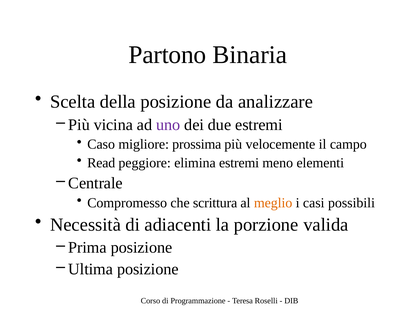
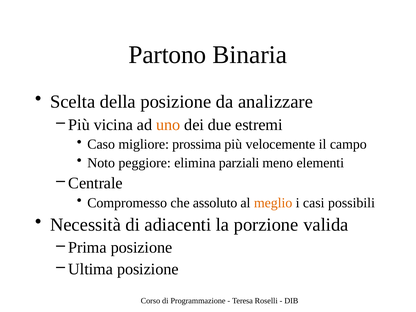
uno colour: purple -> orange
Read: Read -> Noto
elimina estremi: estremi -> parziali
scrittura: scrittura -> assoluto
